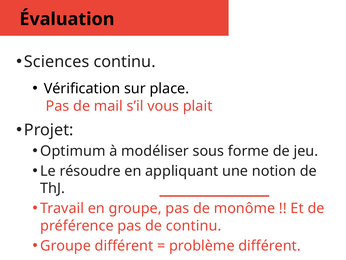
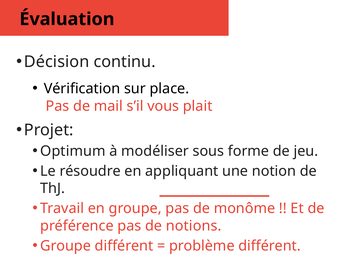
Sciences: Sciences -> Décision
de continu: continu -> notions
